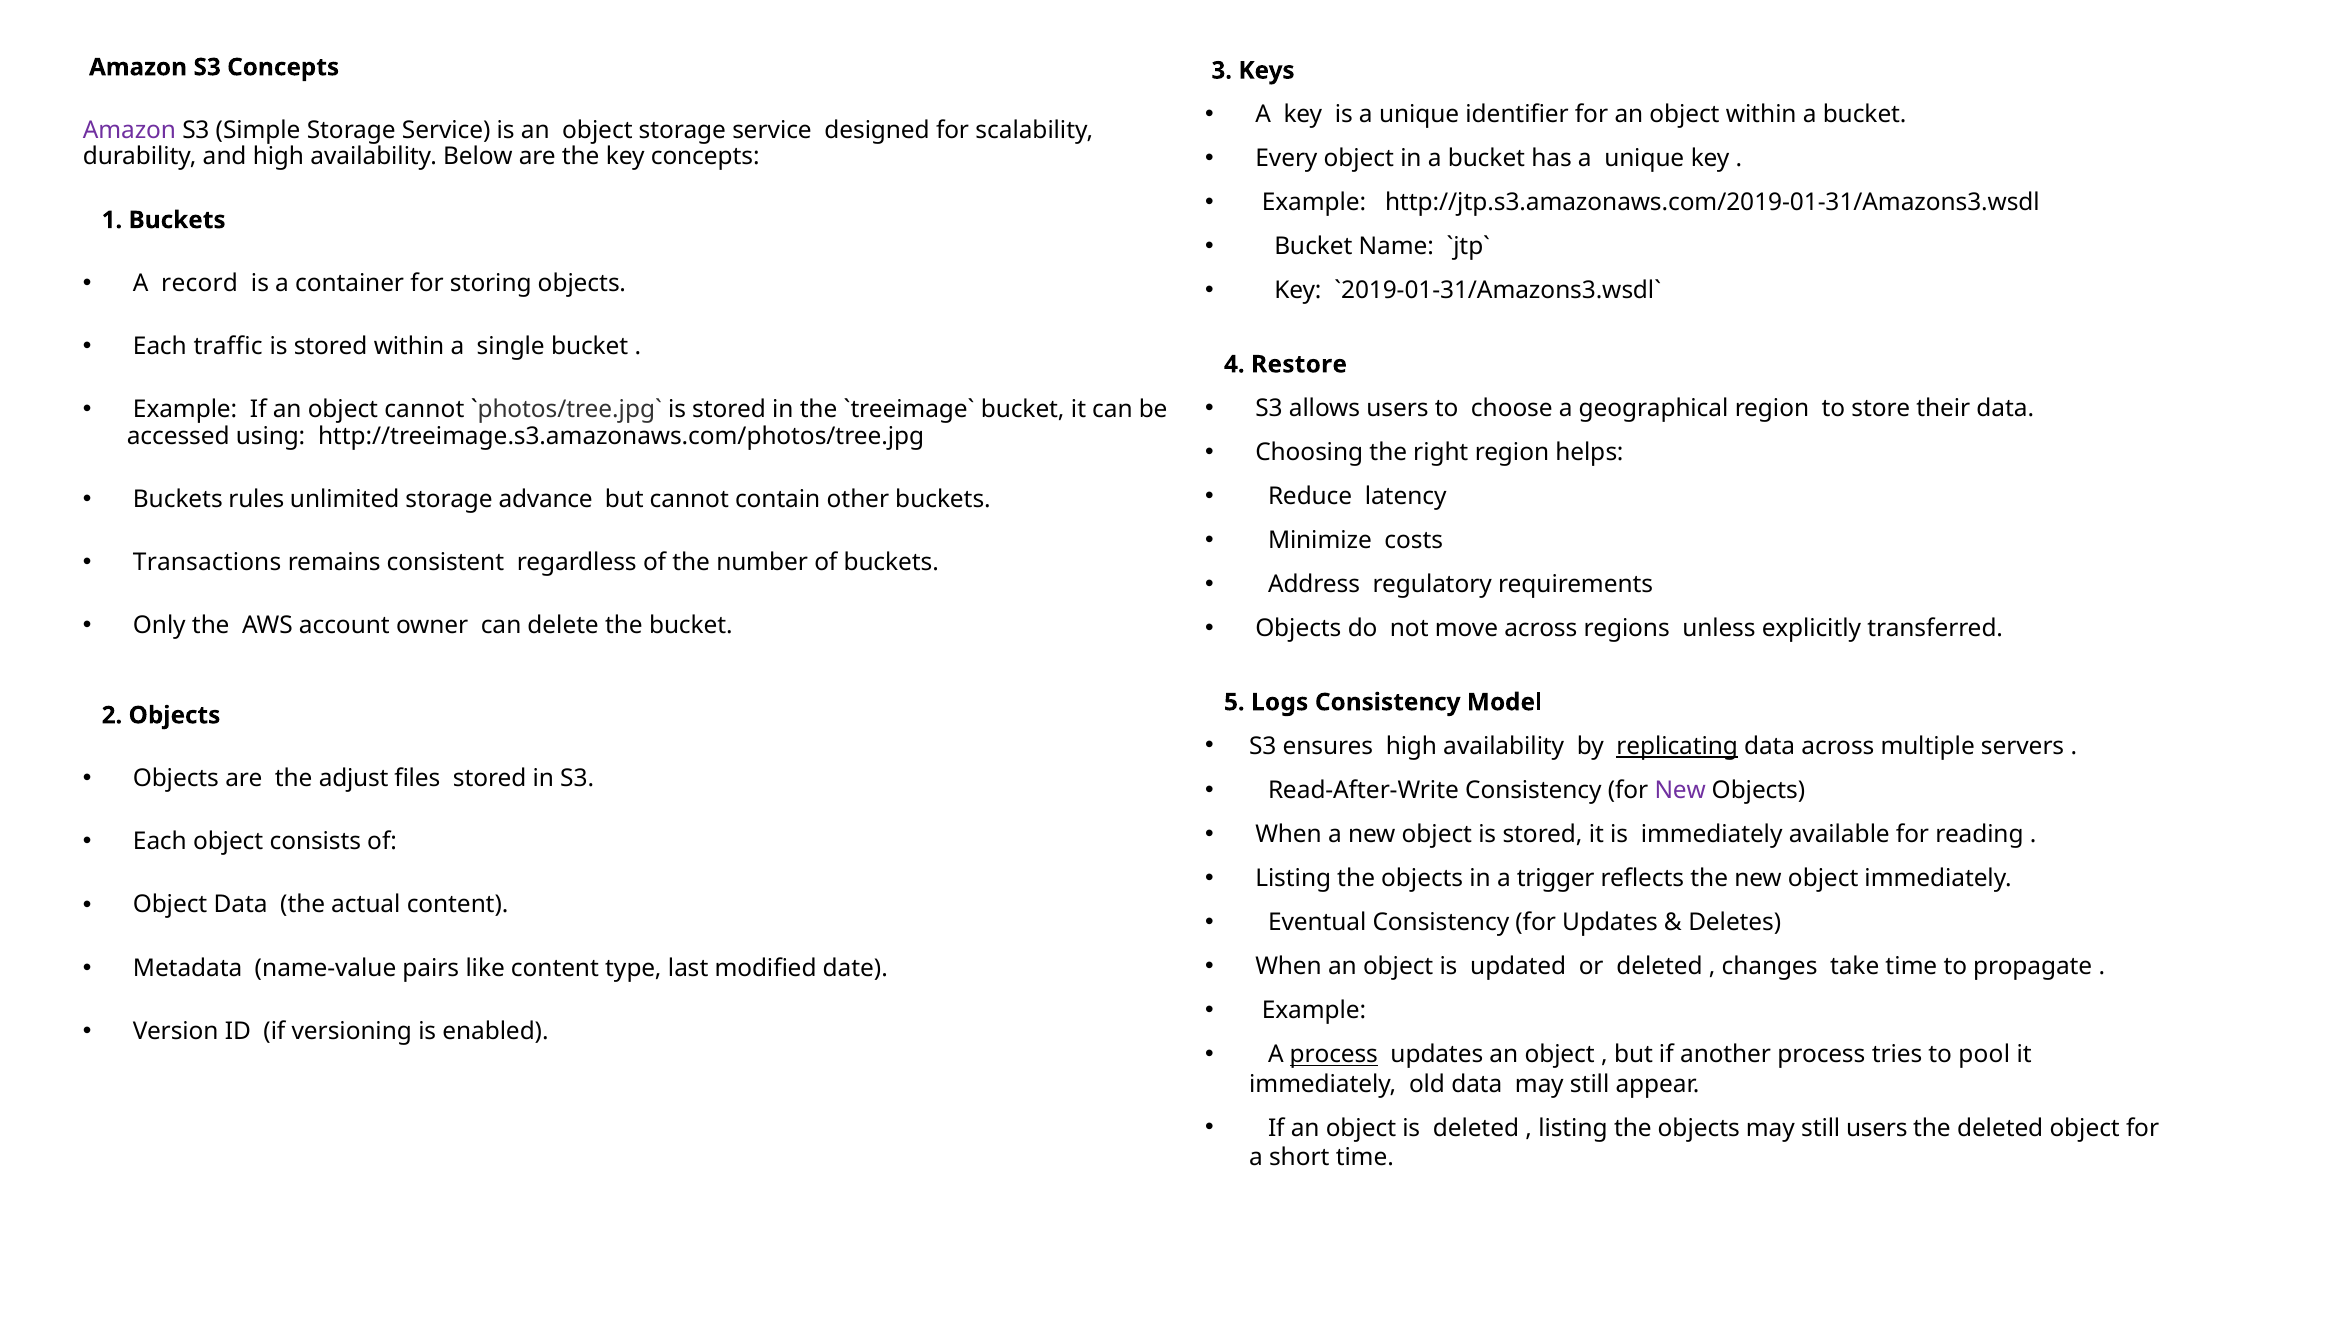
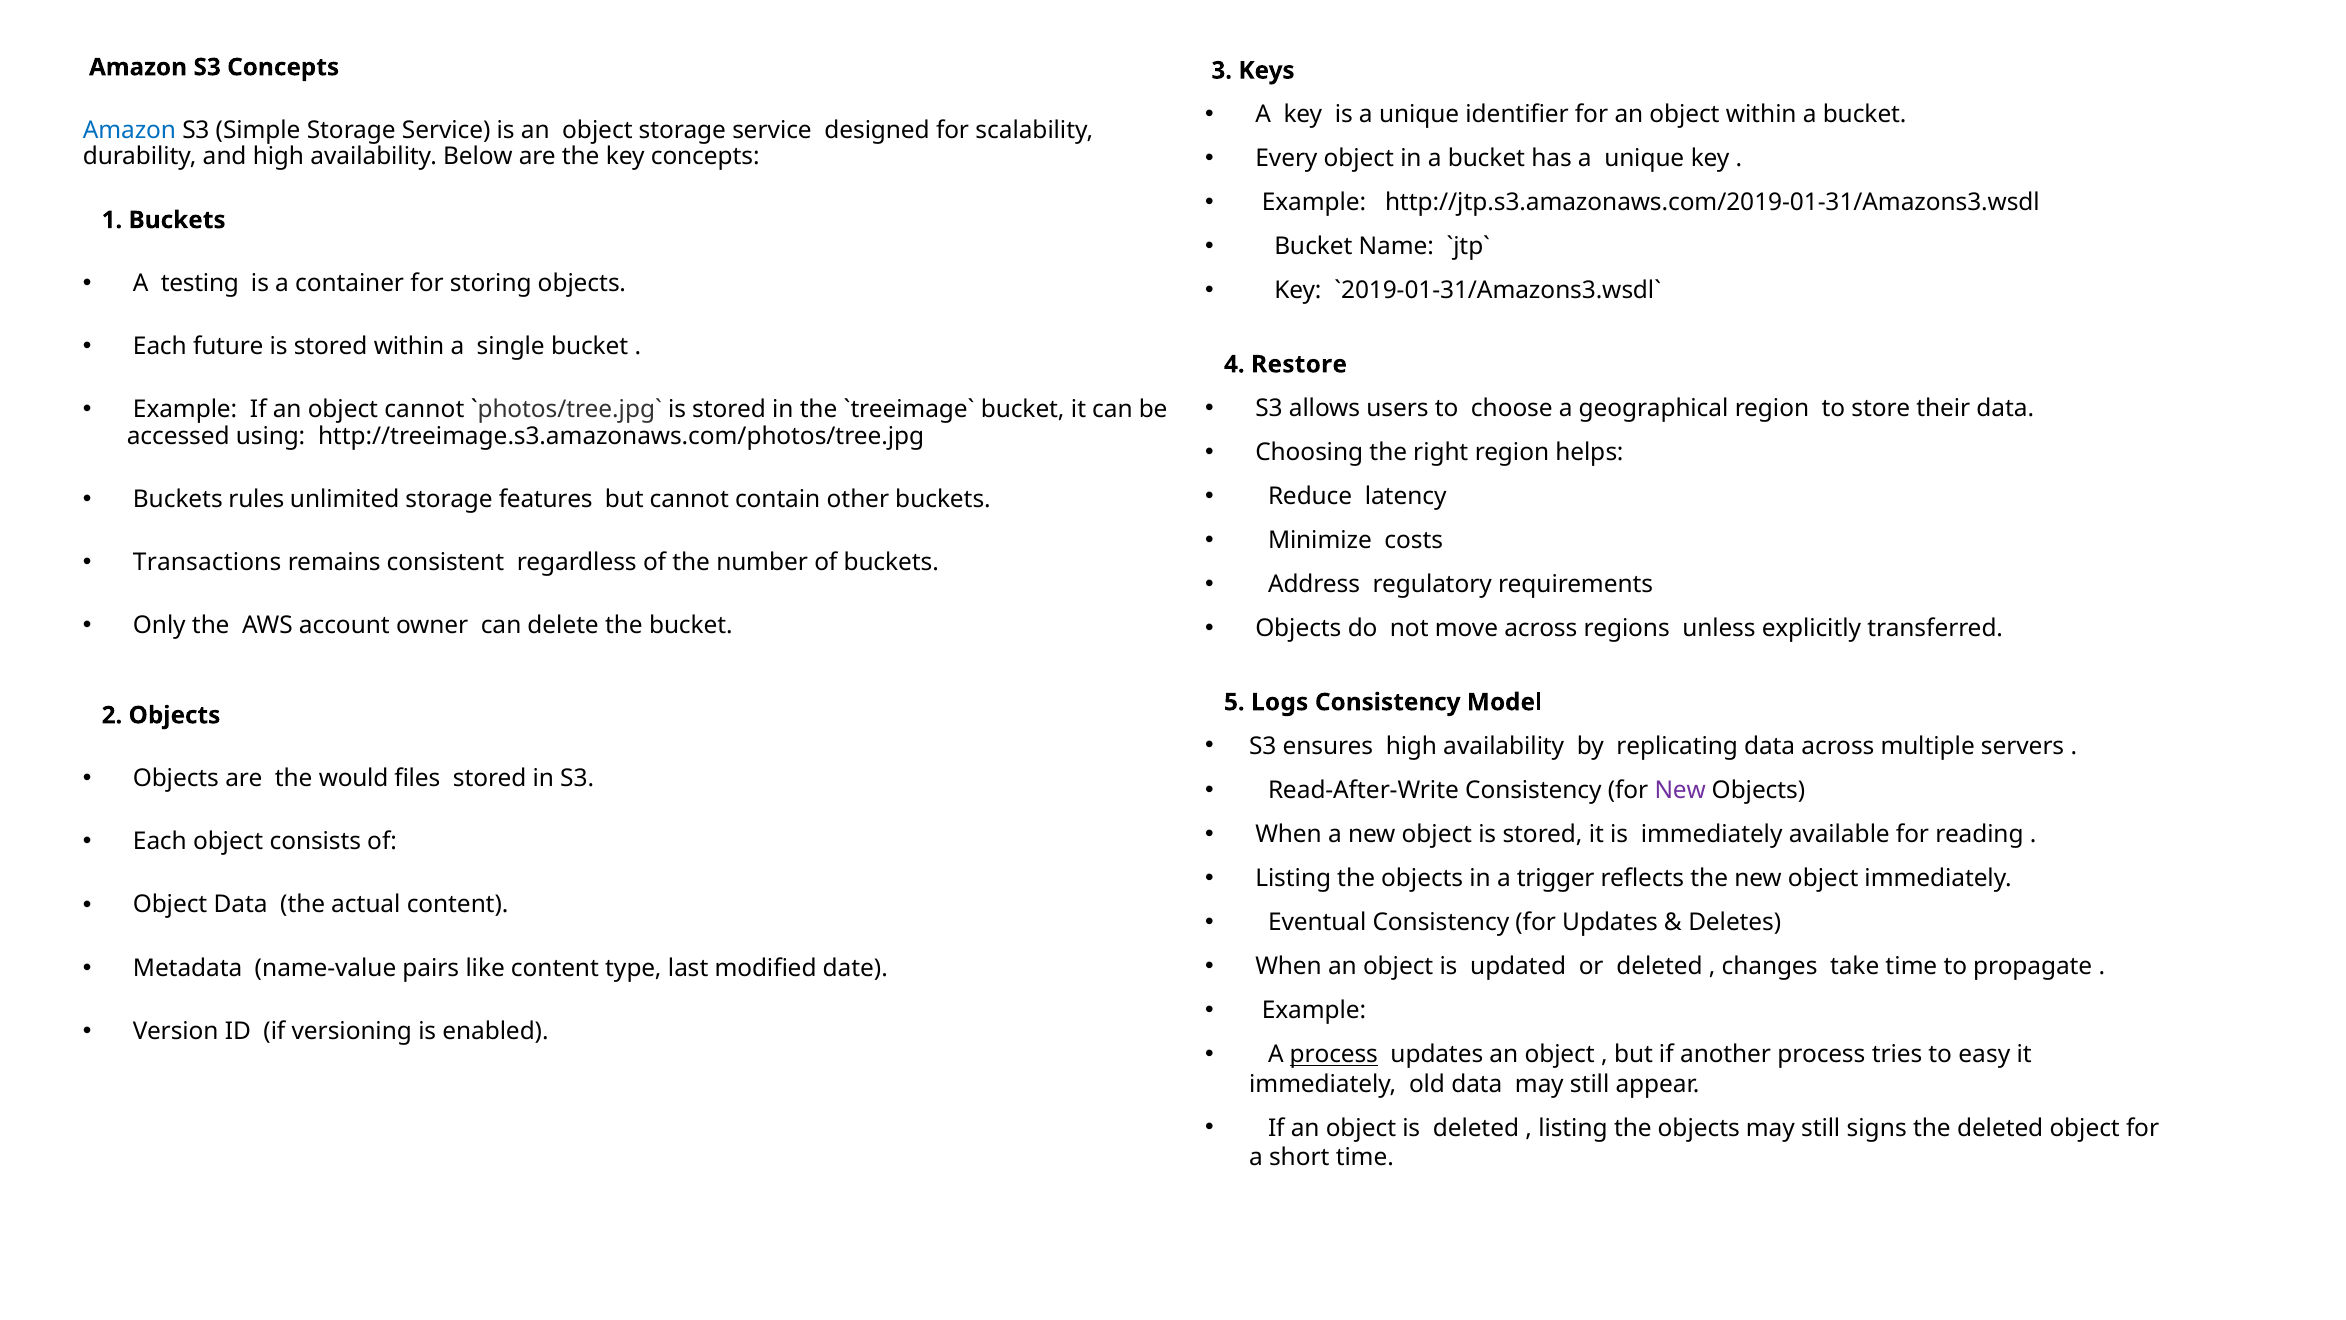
Amazon at (129, 130) colour: purple -> blue
record: record -> testing
traffic: traffic -> future
advance: advance -> features
replicating underline: present -> none
adjust: adjust -> would
pool: pool -> easy
still users: users -> signs
